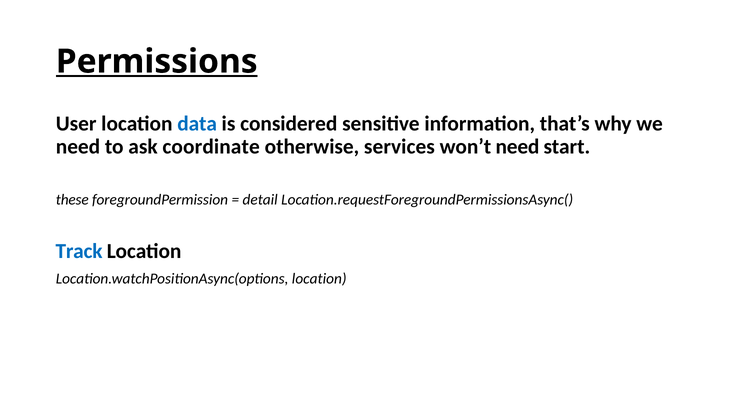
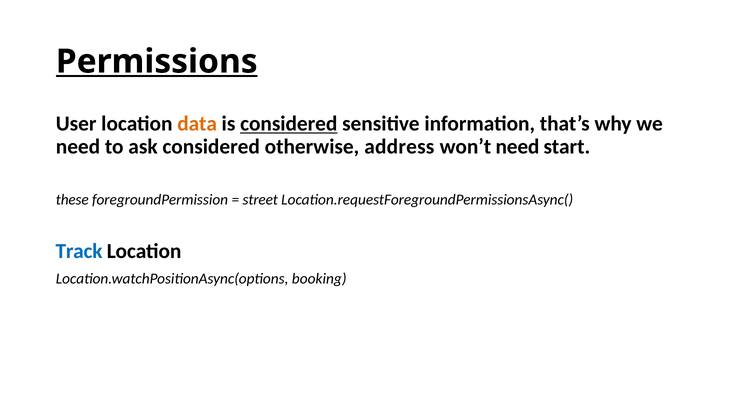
data colour: blue -> orange
considered at (289, 124) underline: none -> present
ask coordinate: coordinate -> considered
services: services -> address
detail: detail -> street
Location.watchPositionAsync(options location: location -> booking
